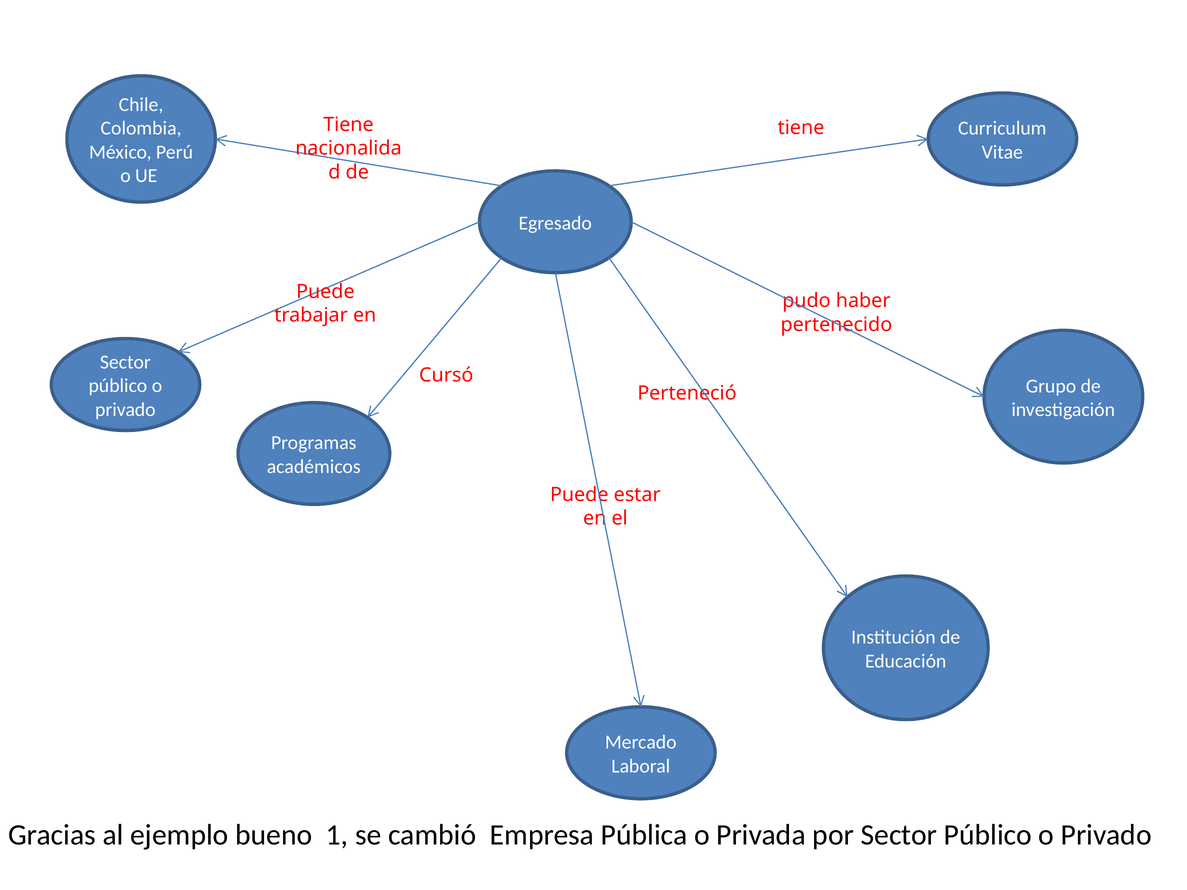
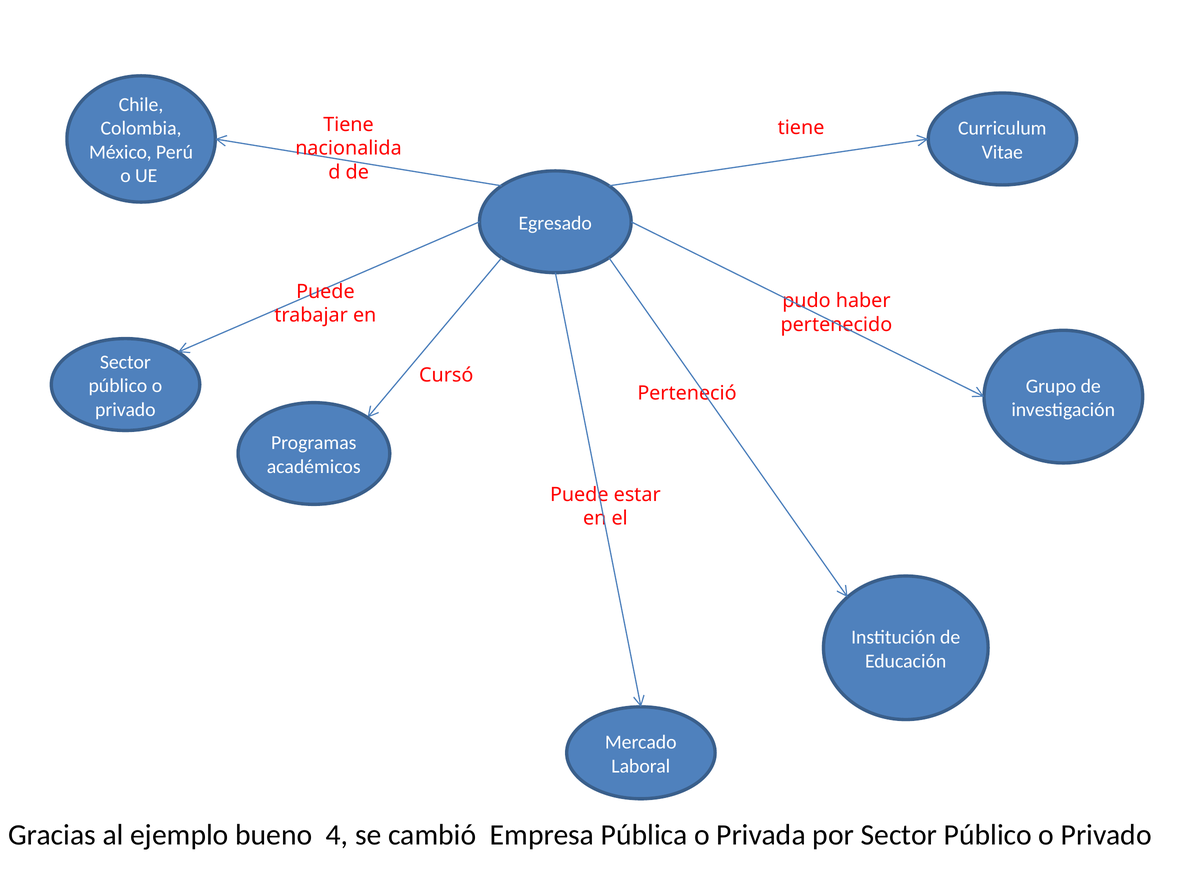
1: 1 -> 4
